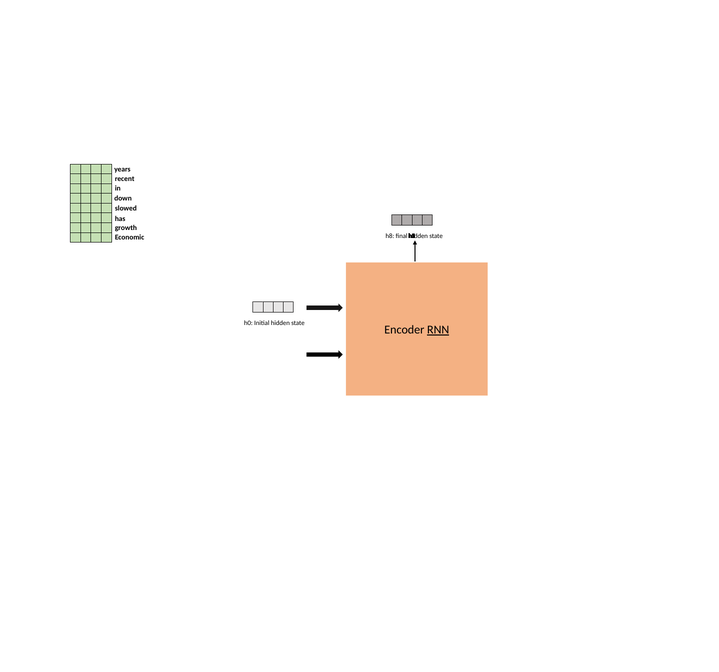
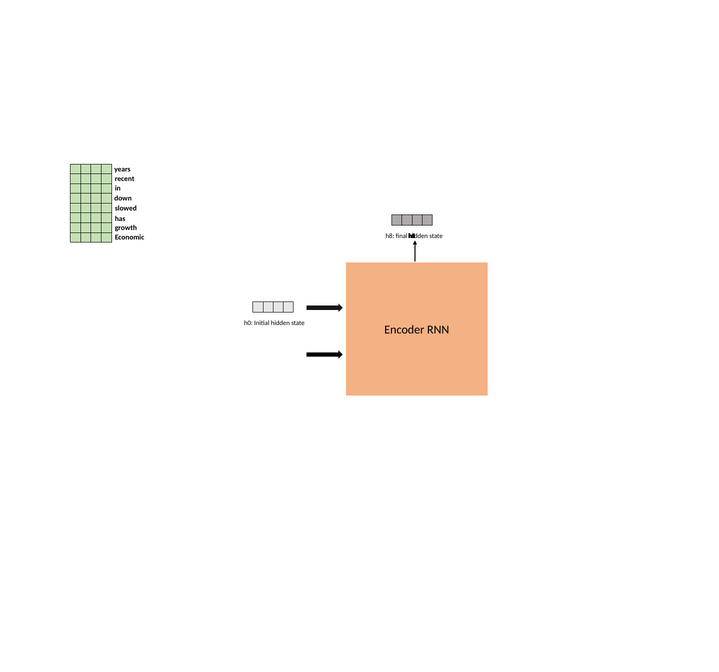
RNN underline: present -> none
